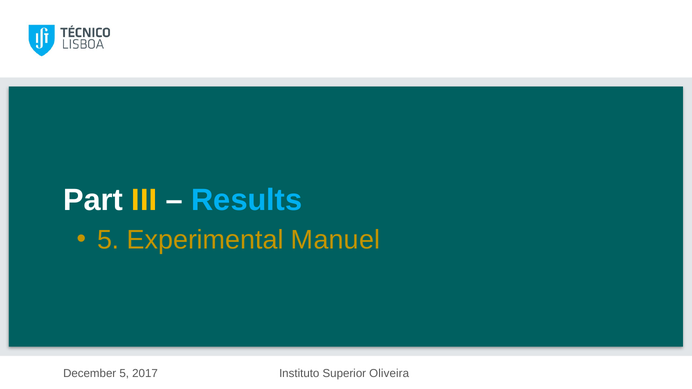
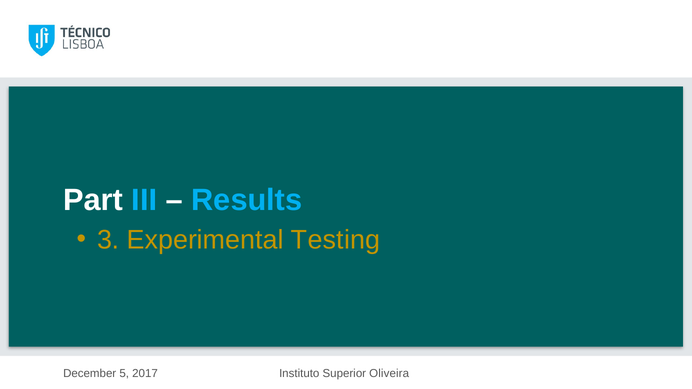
III colour: yellow -> light blue
5 at (108, 240): 5 -> 3
Manuel: Manuel -> Testing
